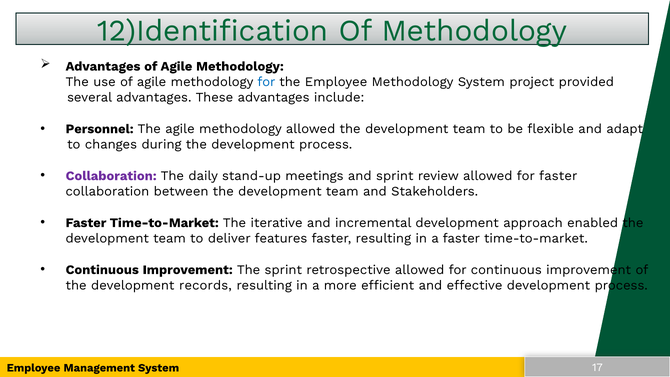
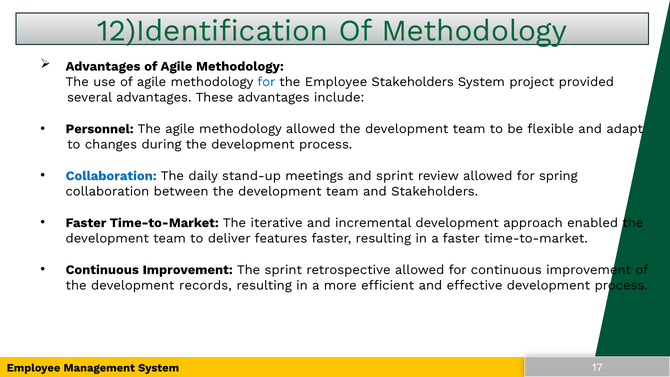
Employee Methodology: Methodology -> Stakeholders
Collaboration at (111, 176) colour: purple -> blue
for faster: faster -> spring
